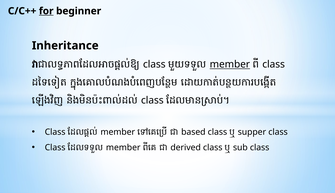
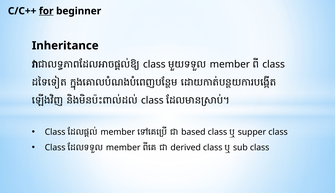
member at (230, 64) underline: present -> none
